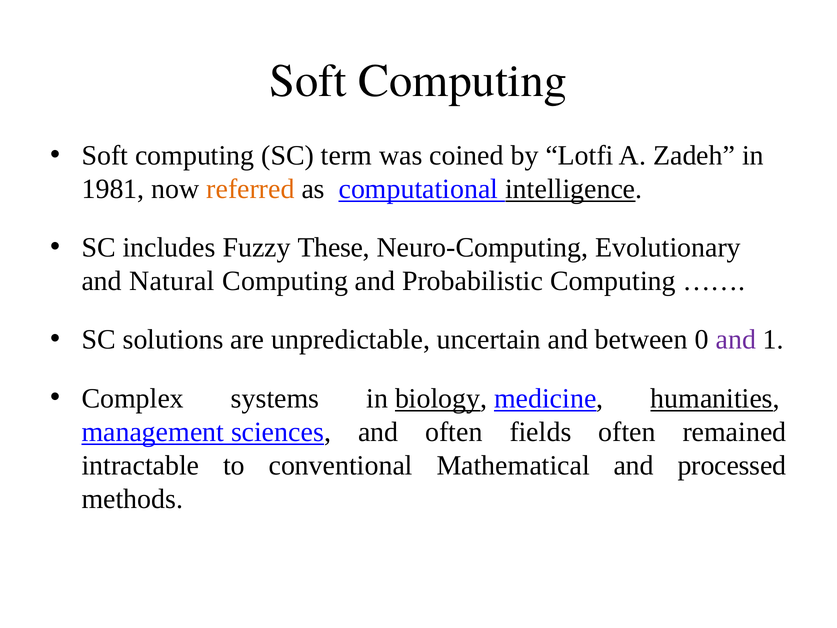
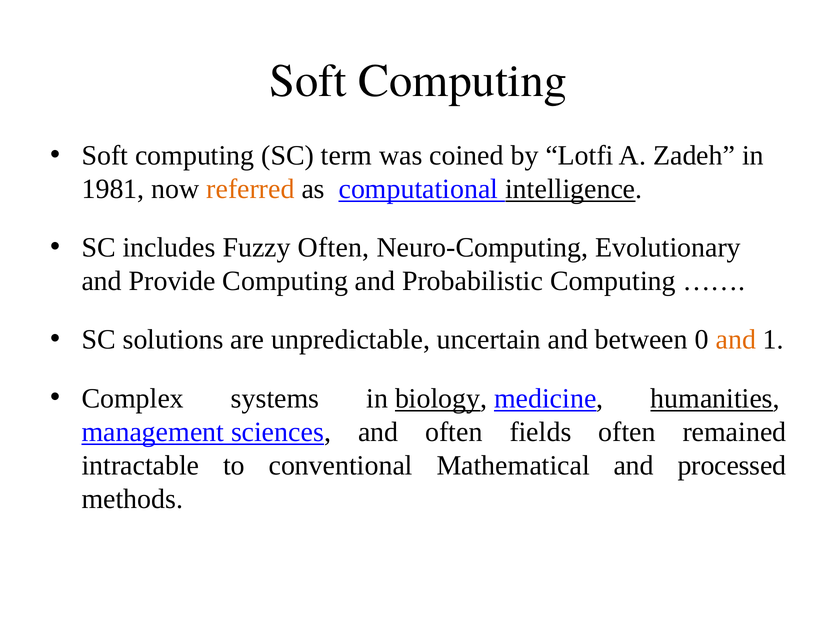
Fuzzy These: These -> Often
Natural: Natural -> Provide
and at (736, 340) colour: purple -> orange
